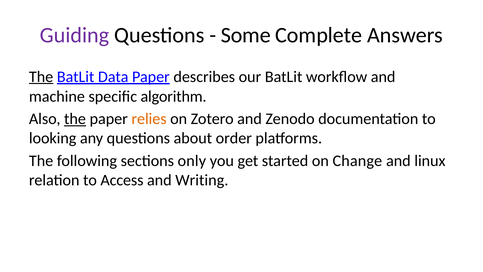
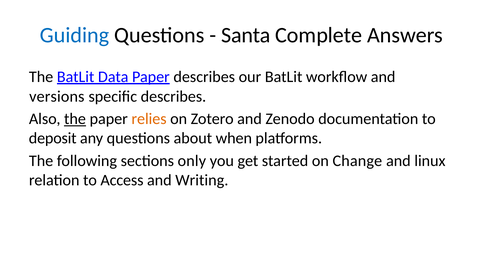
Guiding colour: purple -> blue
Some: Some -> Santa
The at (41, 77) underline: present -> none
machine: machine -> versions
specific algorithm: algorithm -> describes
looking: looking -> deposit
order: order -> when
